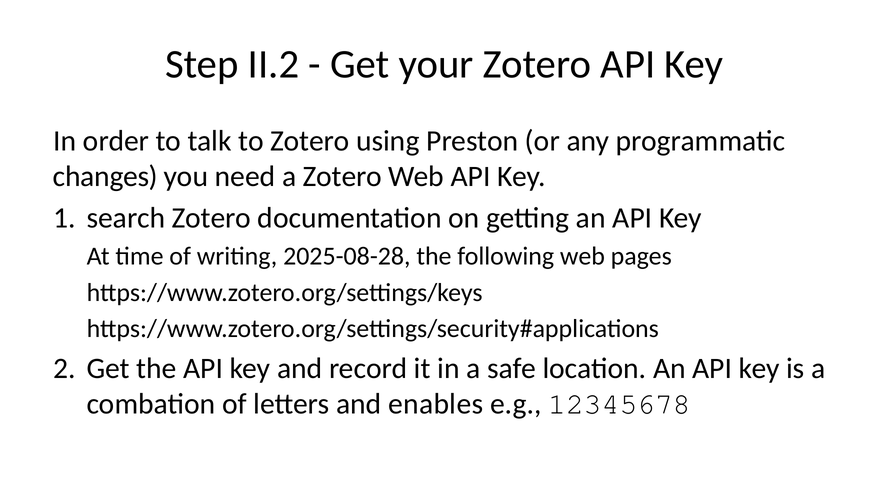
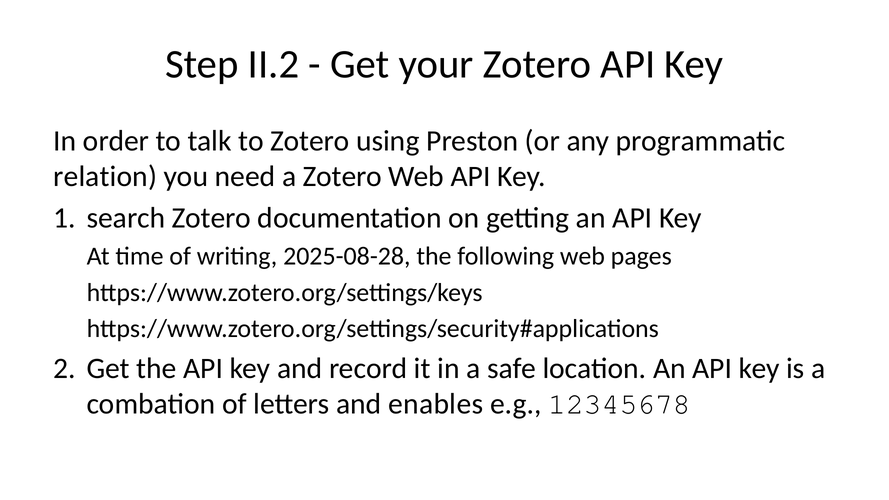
changes: changes -> relation
